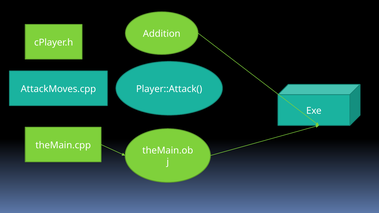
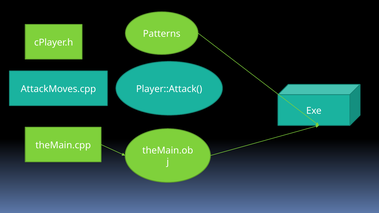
Addition: Addition -> Patterns
